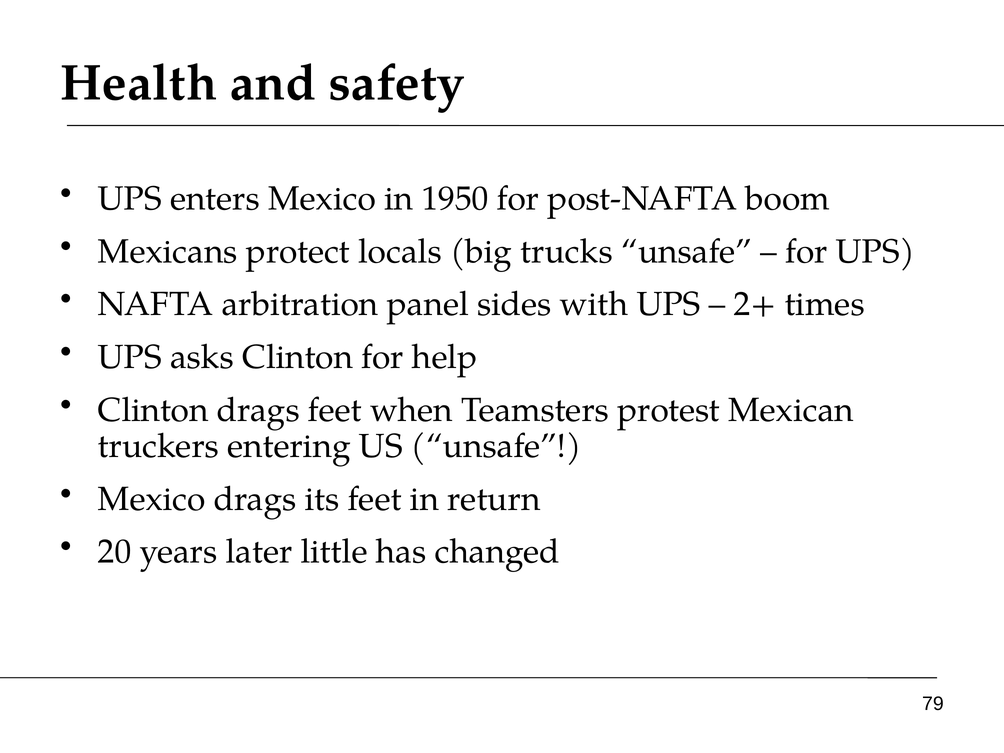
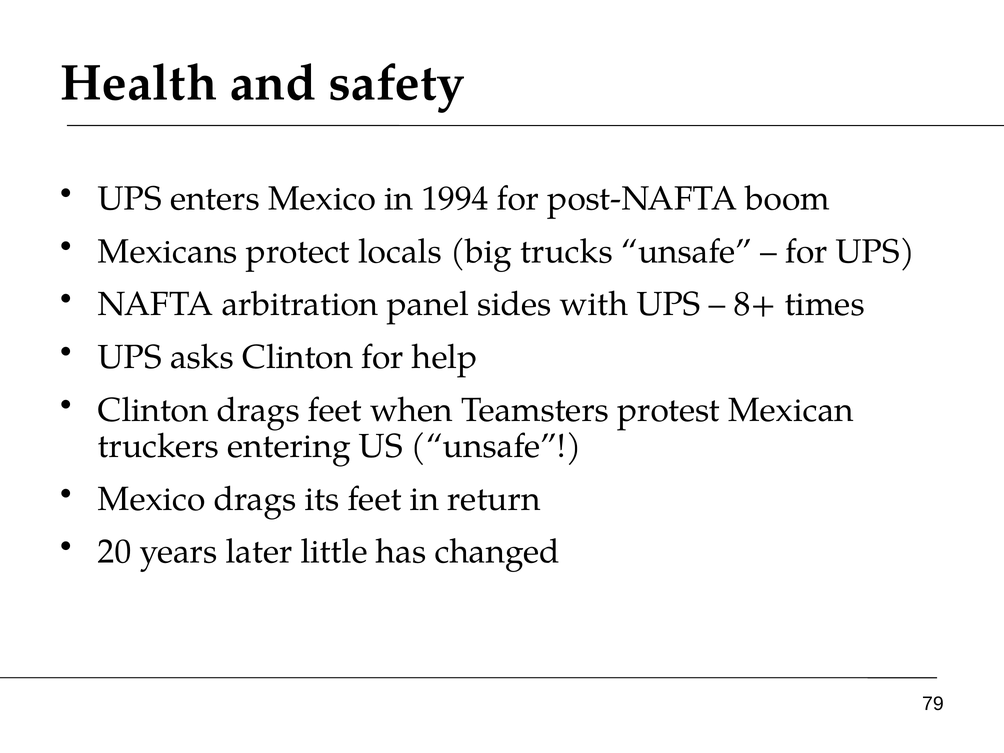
1950: 1950 -> 1994
2+: 2+ -> 8+
